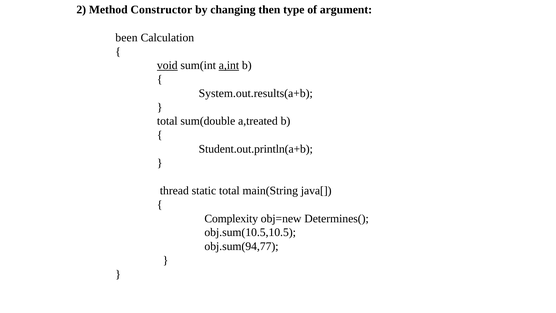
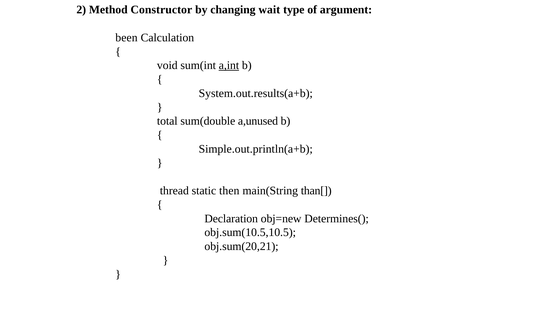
then: then -> wait
void underline: present -> none
a,treated: a,treated -> a,unused
Student.out.println(a+b: Student.out.println(a+b -> Simple.out.println(a+b
static total: total -> then
java[: java[ -> than[
Complexity: Complexity -> Declaration
obj.sum(94,77: obj.sum(94,77 -> obj.sum(20,21
